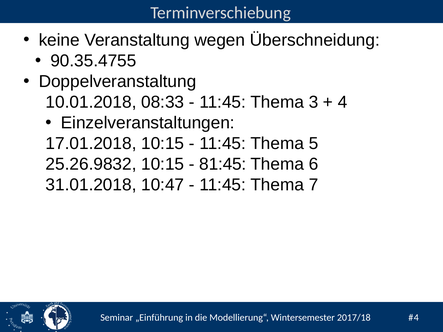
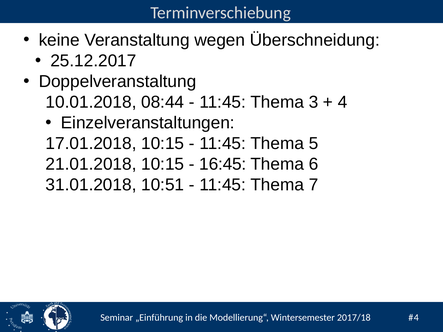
90.35.4755: 90.35.4755 -> 25.12.2017
08:33: 08:33 -> 08:44
25.26.9832: 25.26.9832 -> 21.01.2018
81:45: 81:45 -> 16:45
10:47: 10:47 -> 10:51
